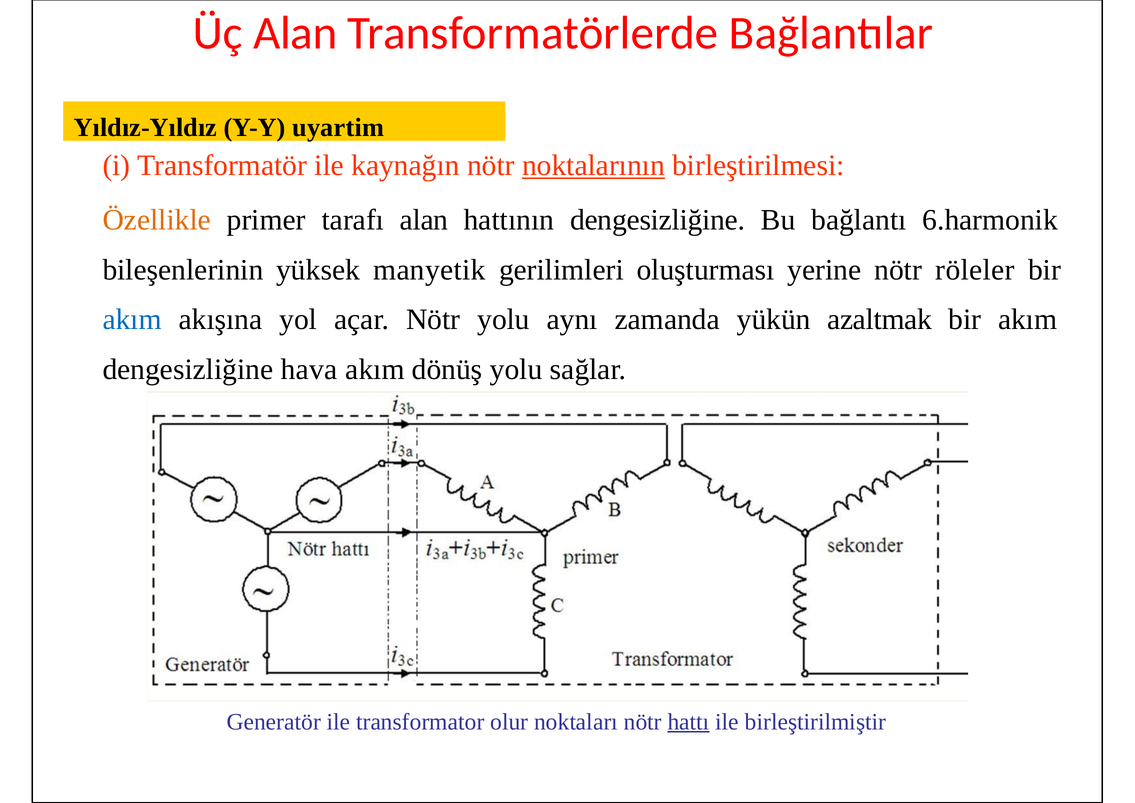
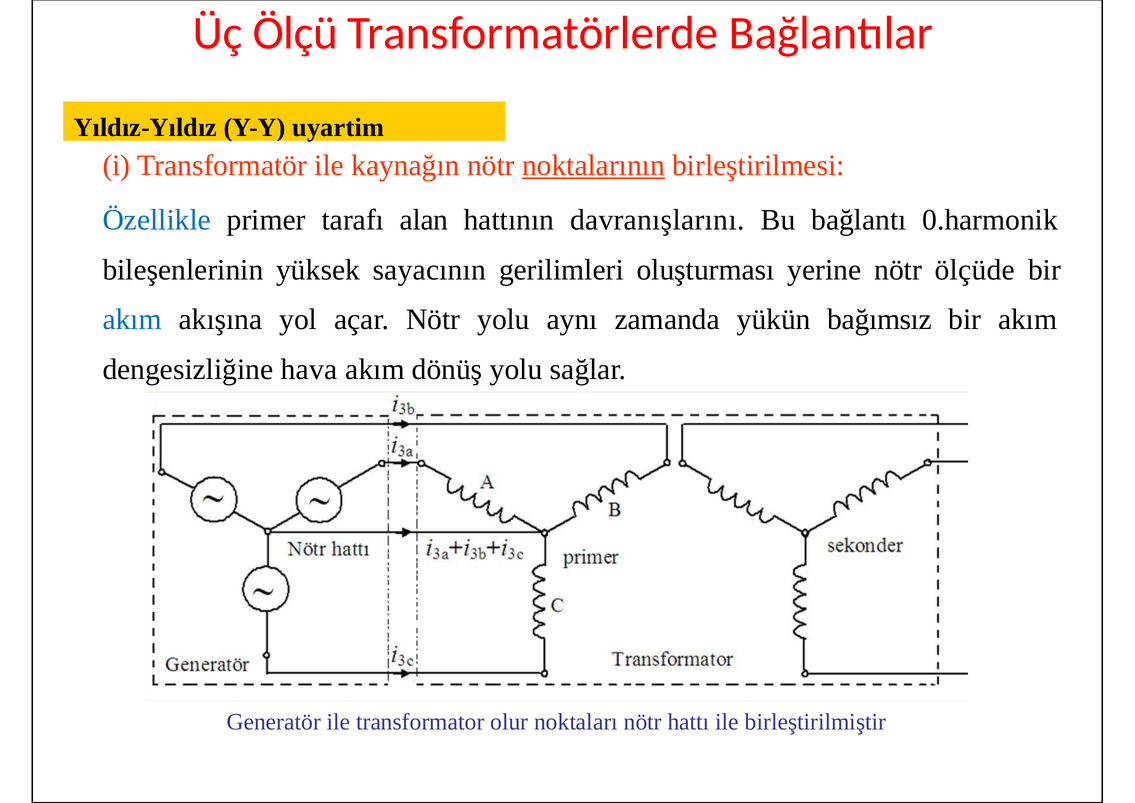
Üç Alan: Alan -> Ölçü
Özellikle colour: orange -> blue
hattının dengesizliğine: dengesizliğine -> davranışlarını
6.harmonik: 6.harmonik -> 0.harmonik
manyetik: manyetik -> sayacının
röleler: röleler -> ölçüde
azaltmak: azaltmak -> bağımsız
hattı underline: present -> none
